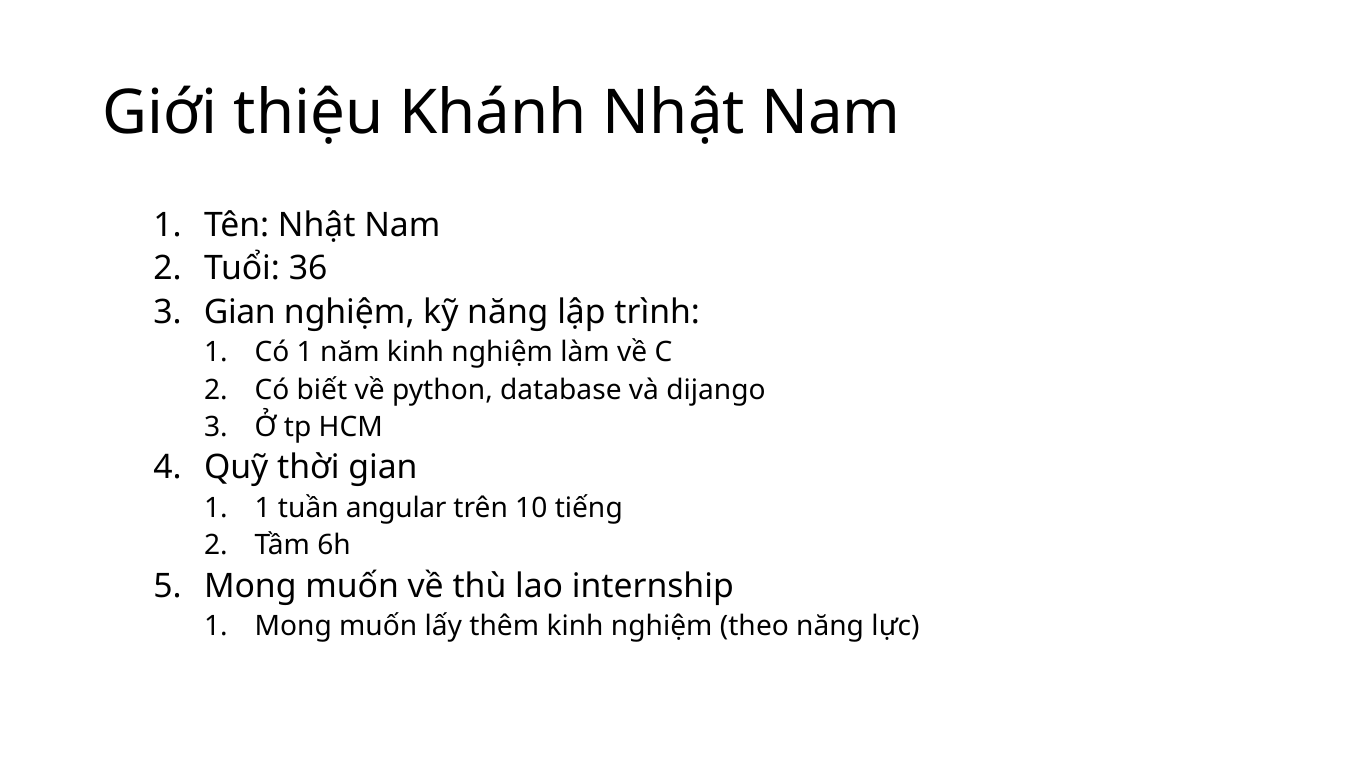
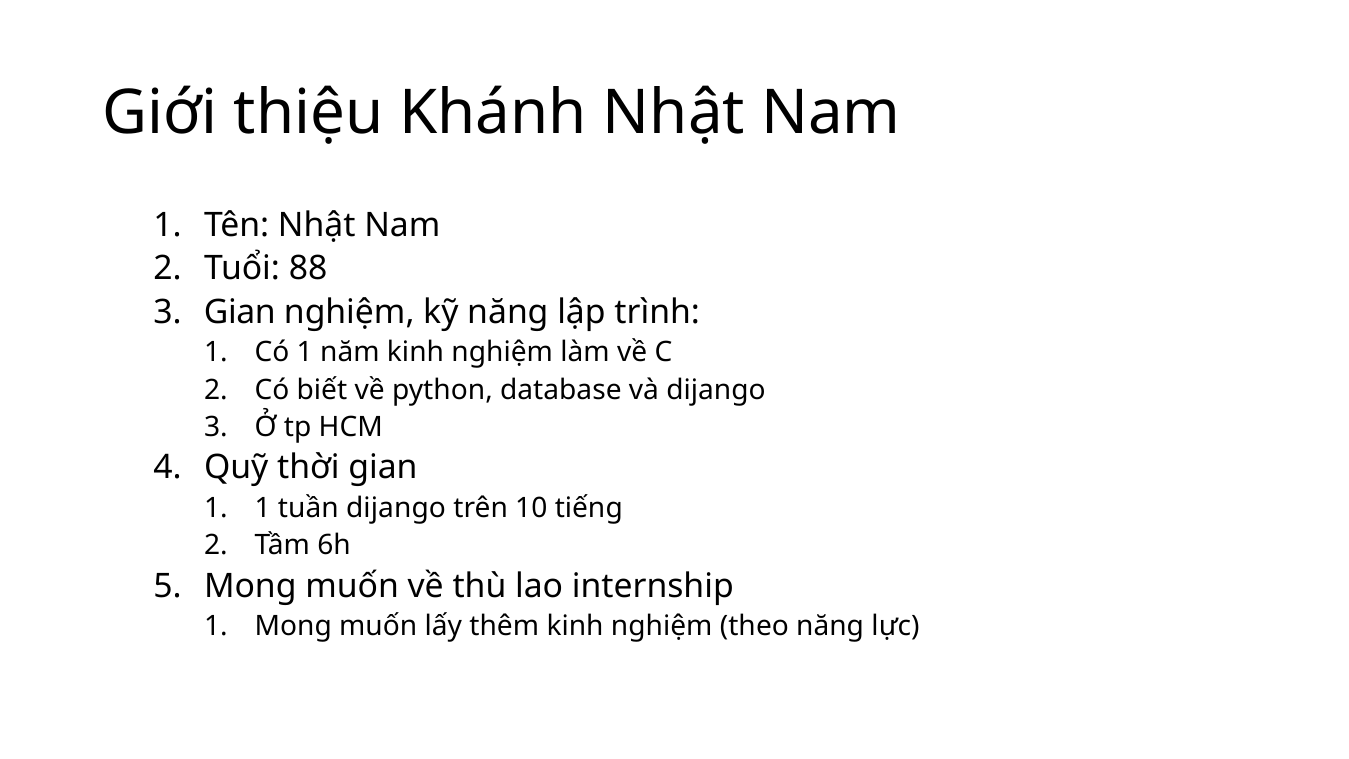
36: 36 -> 88
tuần angular: angular -> dijango
